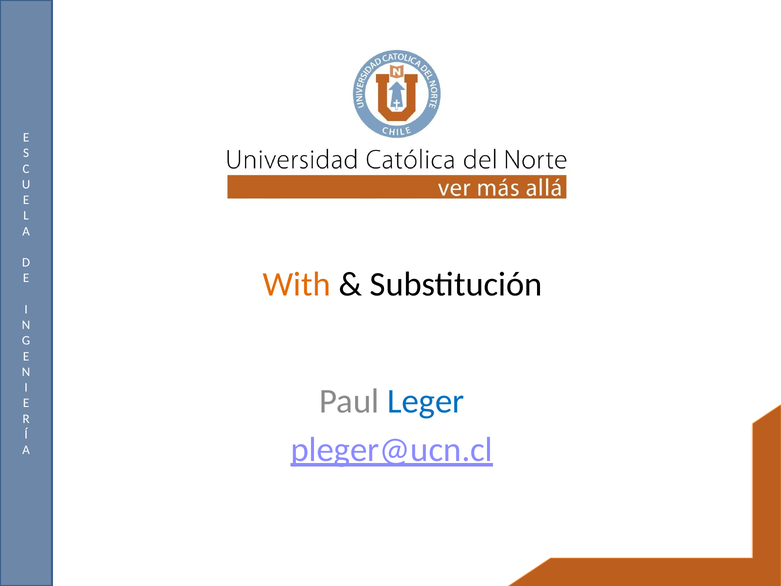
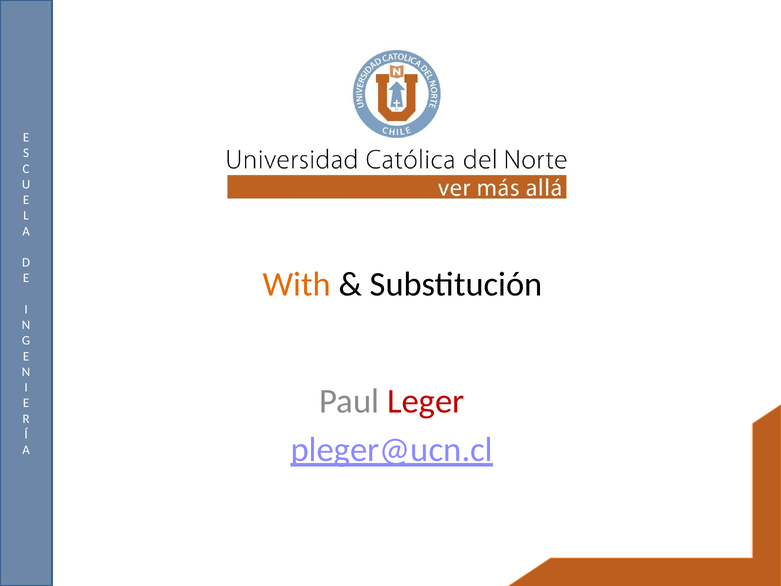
Leger colour: blue -> red
